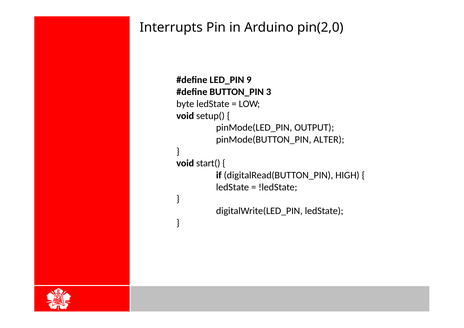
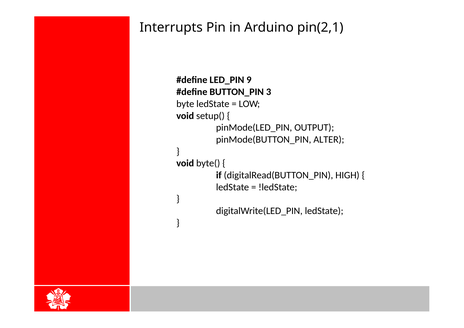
pin(2,0: pin(2,0 -> pin(2,1
start(: start( -> byte(
